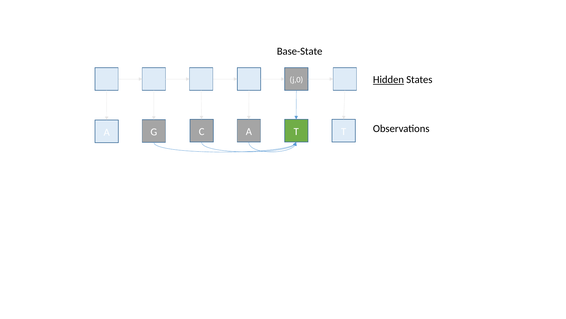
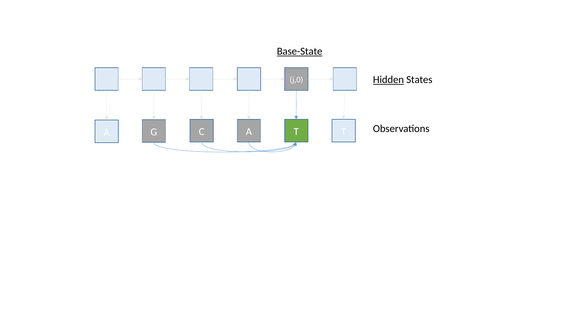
Base-State underline: none -> present
